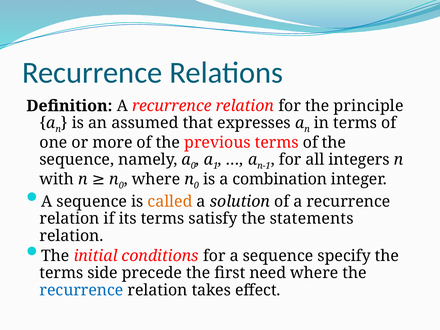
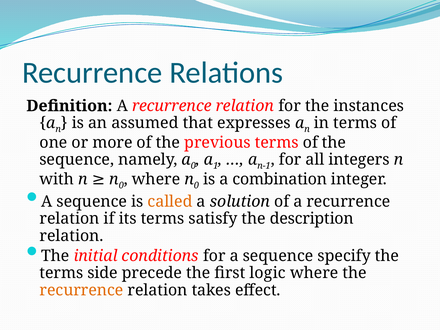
principle: principle -> instances
statements: statements -> description
need: need -> logic
recurrence at (81, 290) colour: blue -> orange
